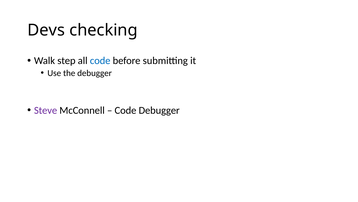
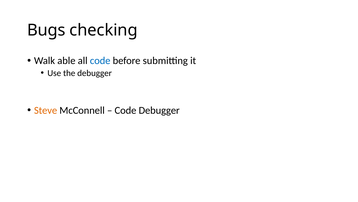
Devs: Devs -> Bugs
step: step -> able
Steve colour: purple -> orange
